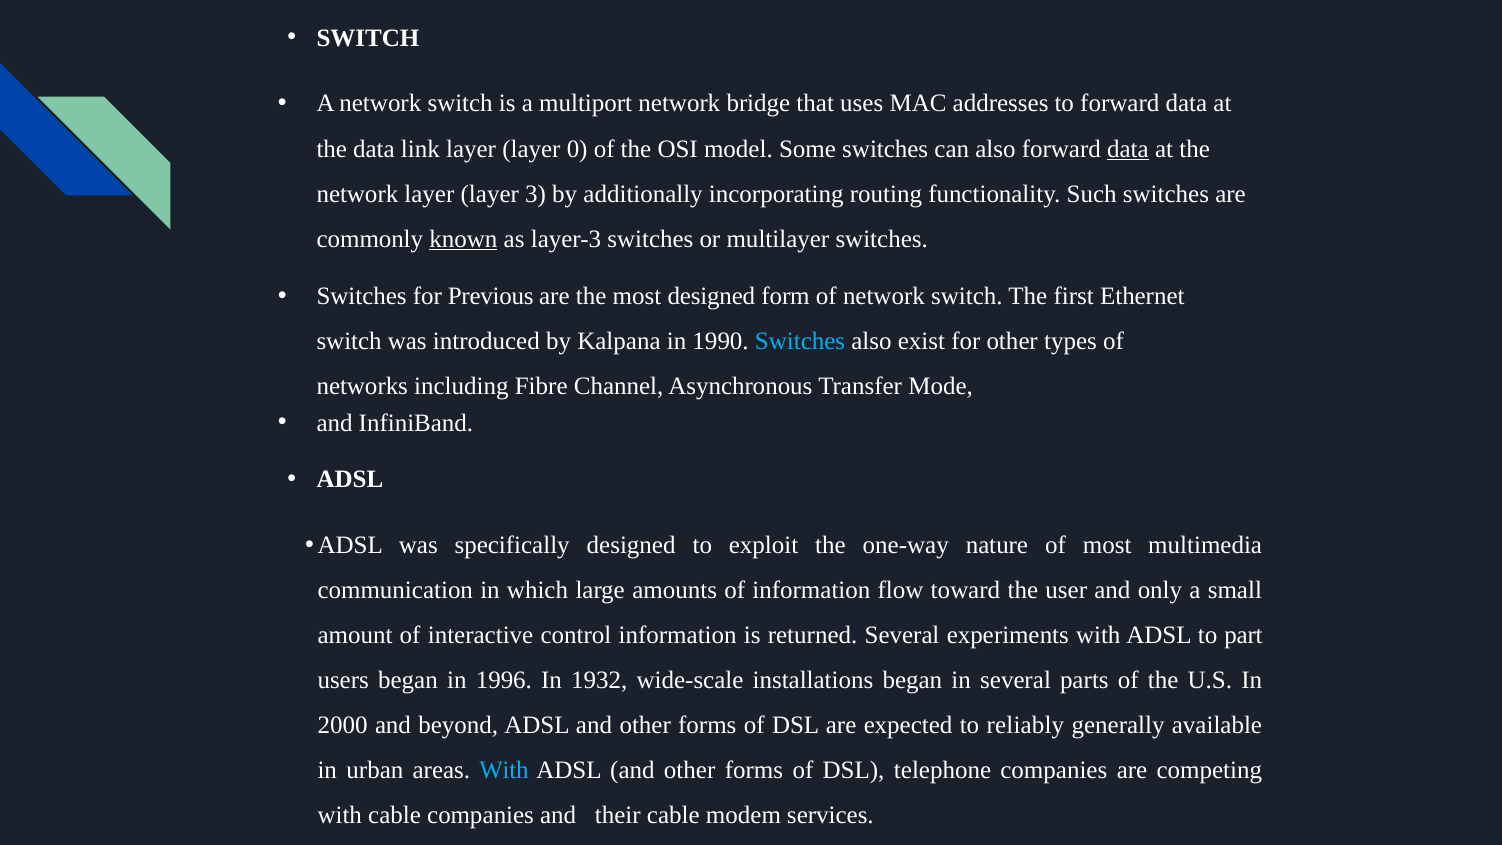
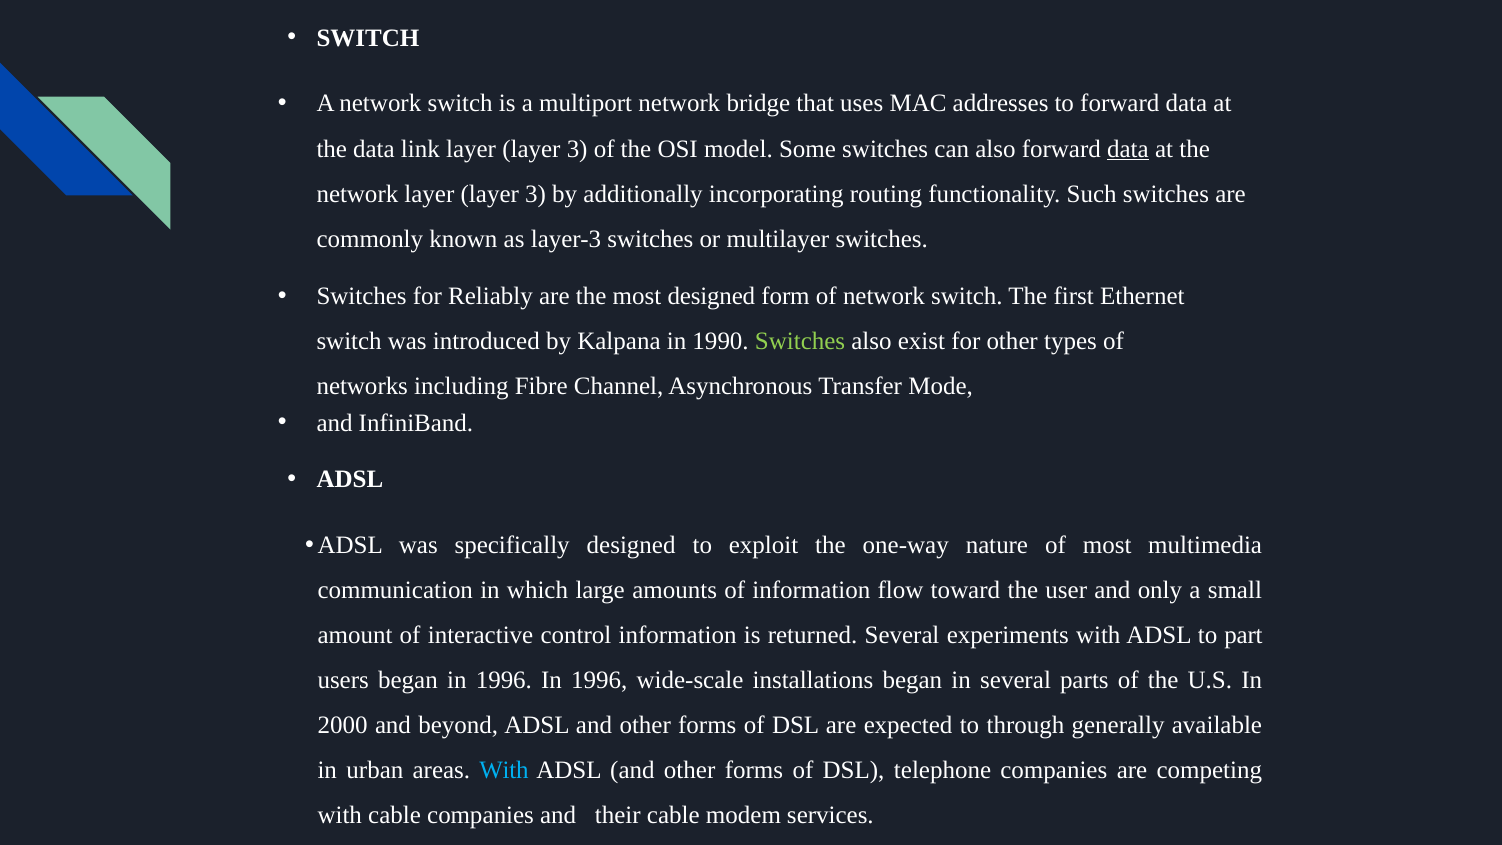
link layer layer 0: 0 -> 3
known underline: present -> none
Previous: Previous -> Reliably
Switches at (800, 342) colour: light blue -> light green
1996 In 1932: 1932 -> 1996
reliably: reliably -> through
